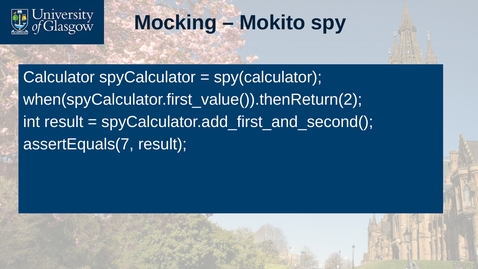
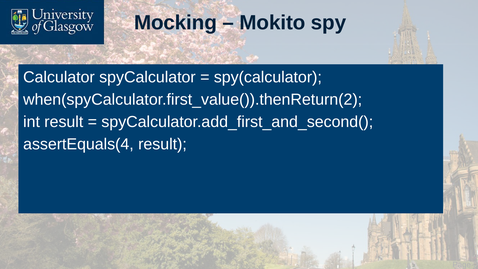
assertEquals(7: assertEquals(7 -> assertEquals(4
